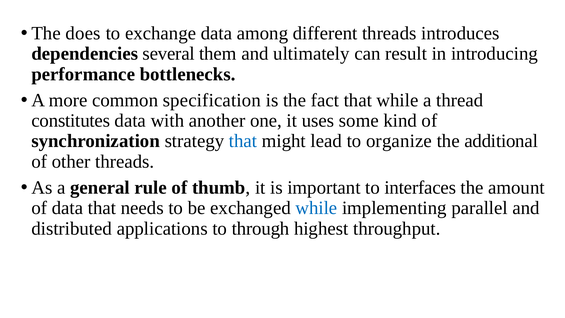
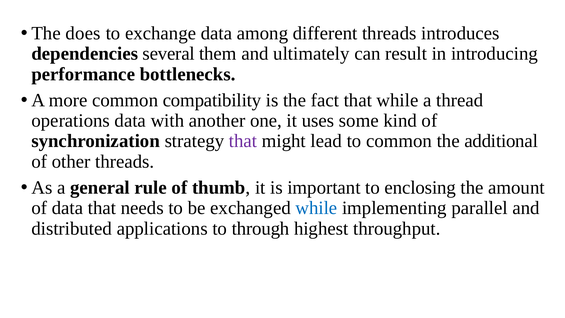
specification: specification -> compatibility
constitutes: constitutes -> operations
that at (243, 141) colour: blue -> purple
to organize: organize -> common
interfaces: interfaces -> enclosing
